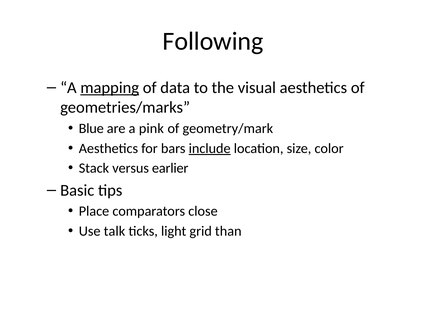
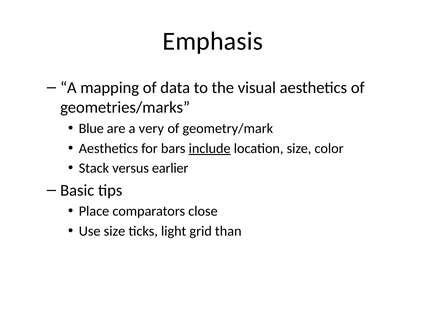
Following: Following -> Emphasis
mapping underline: present -> none
pink: pink -> very
Use talk: talk -> size
